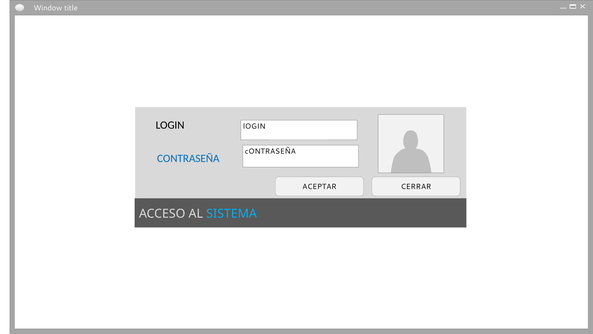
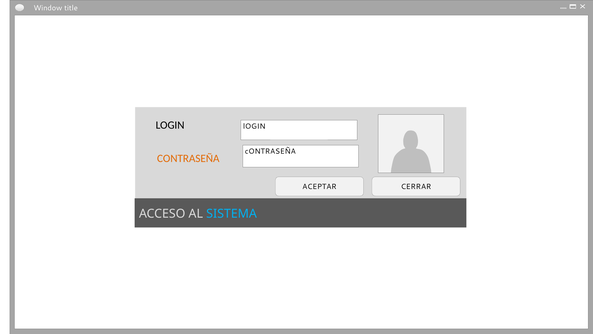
CONTRASEÑA at (188, 158) colour: blue -> orange
